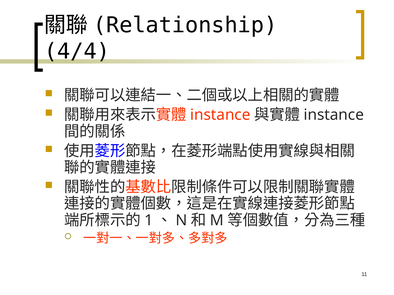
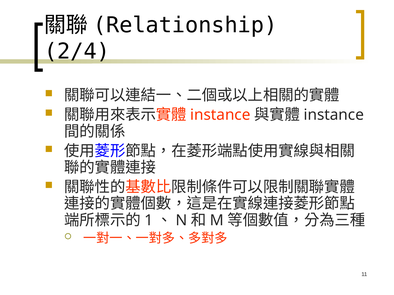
4/4: 4/4 -> 2/4
